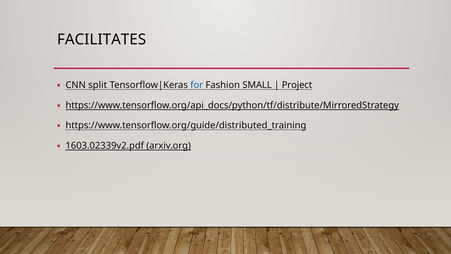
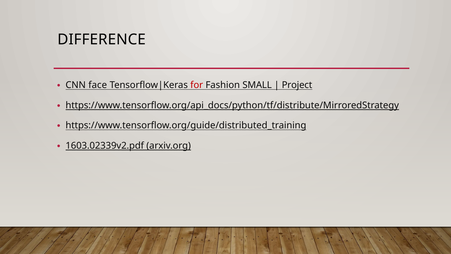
FACILITATES: FACILITATES -> DIFFERENCE
split: split -> face
for colour: blue -> red
